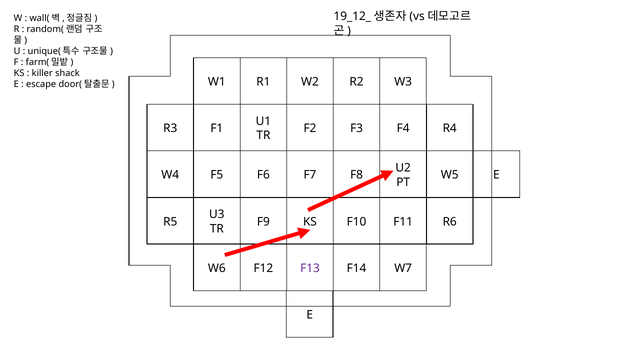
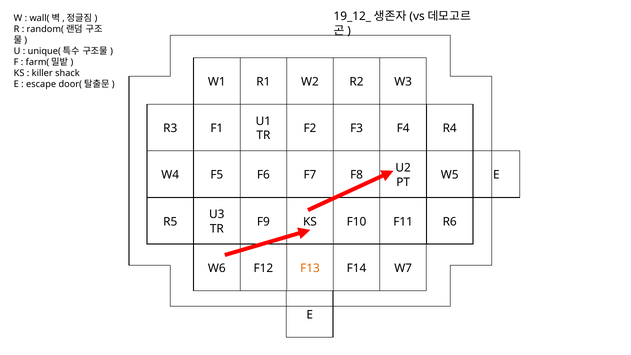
F13 colour: purple -> orange
